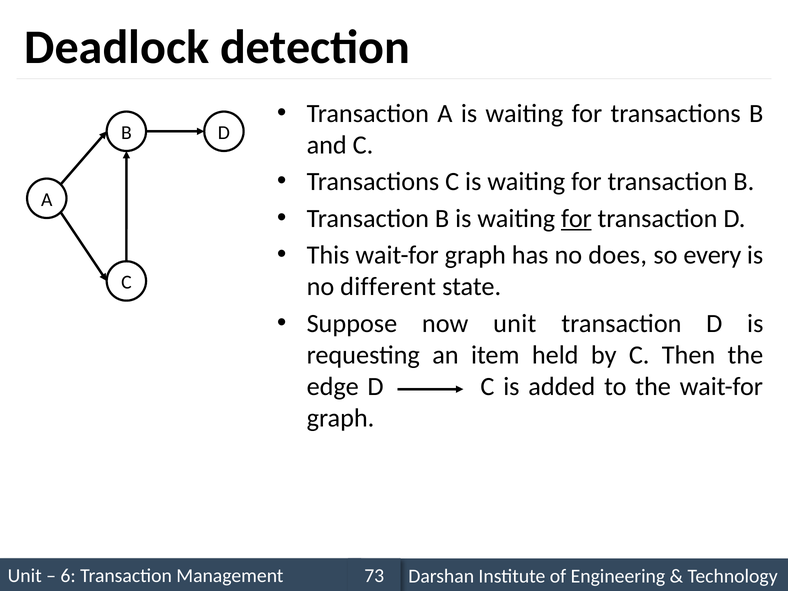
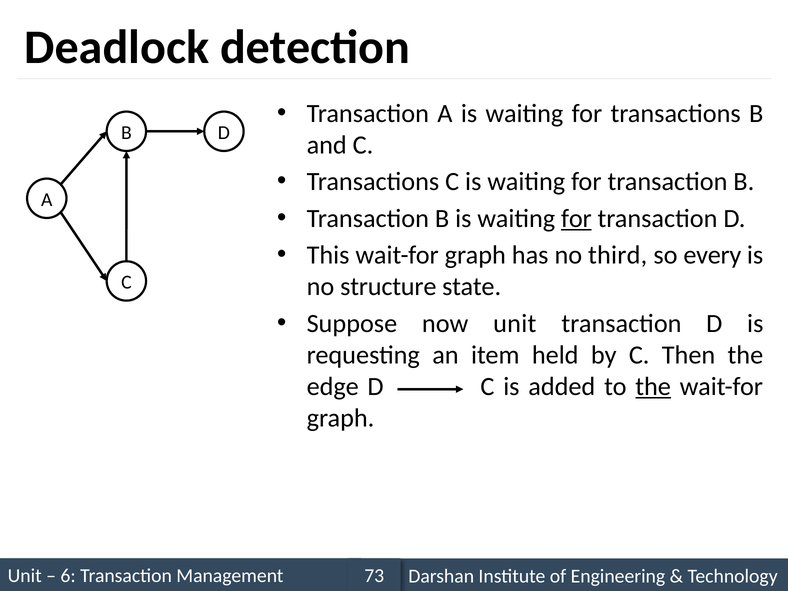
does: does -> third
different: different -> structure
the at (653, 387) underline: none -> present
